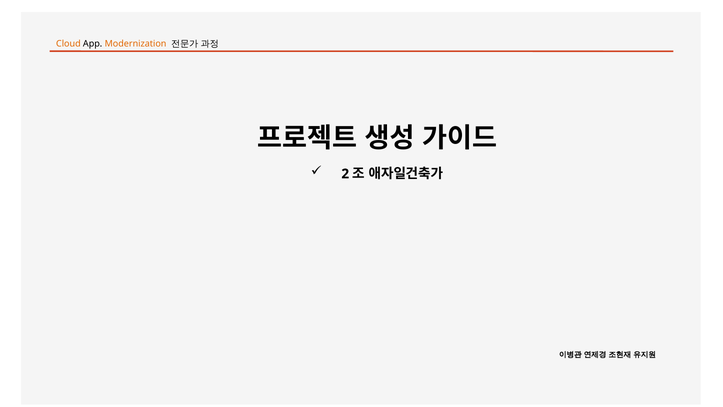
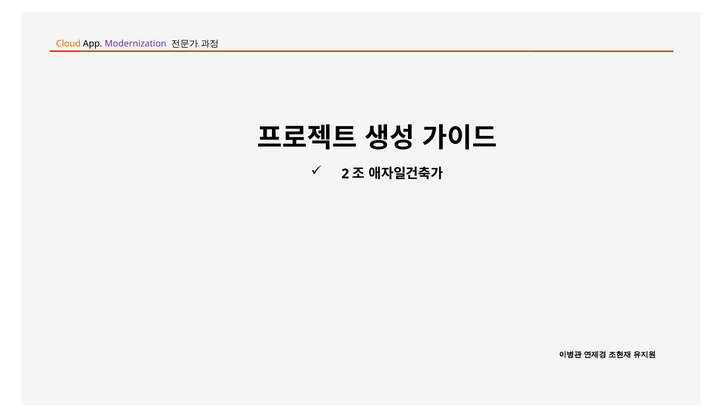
Modernization colour: orange -> purple
